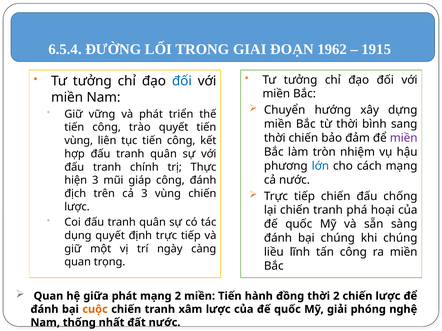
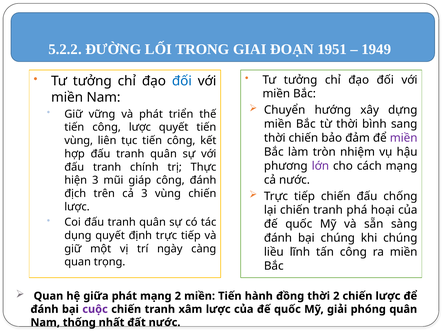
6.5.4: 6.5.4 -> 5.2.2
1962: 1962 -> 1951
1915: 1915 -> 1949
công trào: trào -> lược
lớn colour: blue -> purple
cuộc colour: orange -> purple
phóng nghệ: nghệ -> quân
